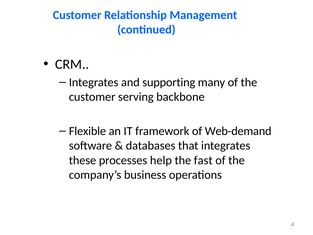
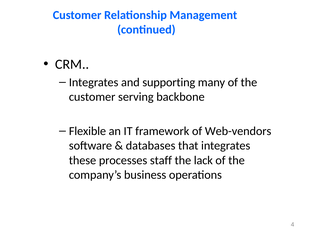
Web-demand: Web-demand -> Web-vendors
help: help -> staff
fast: fast -> lack
